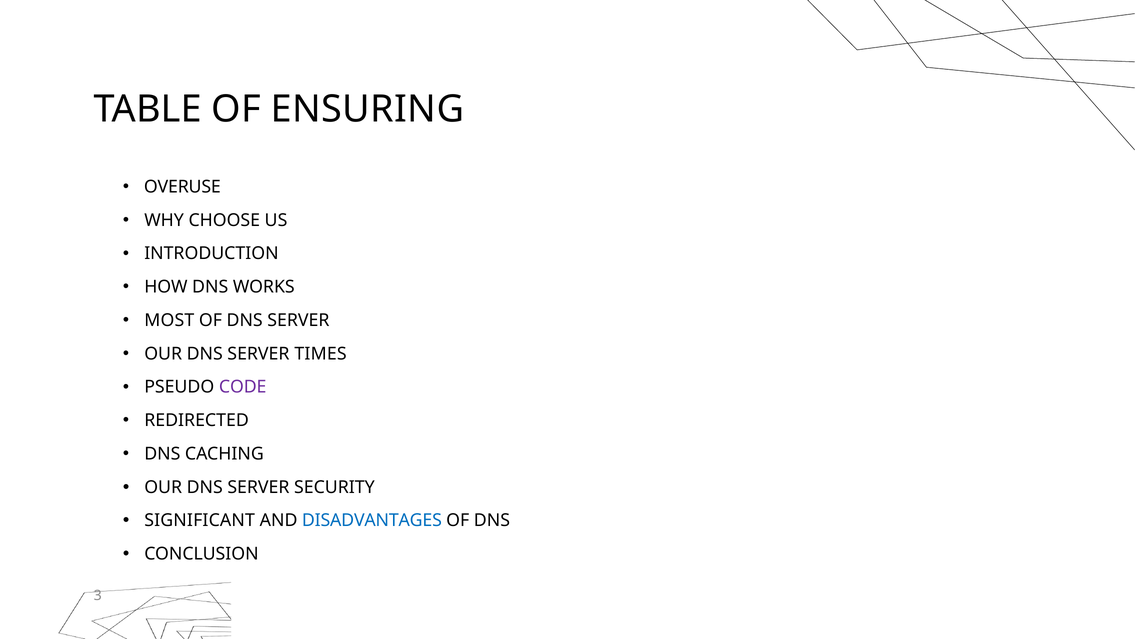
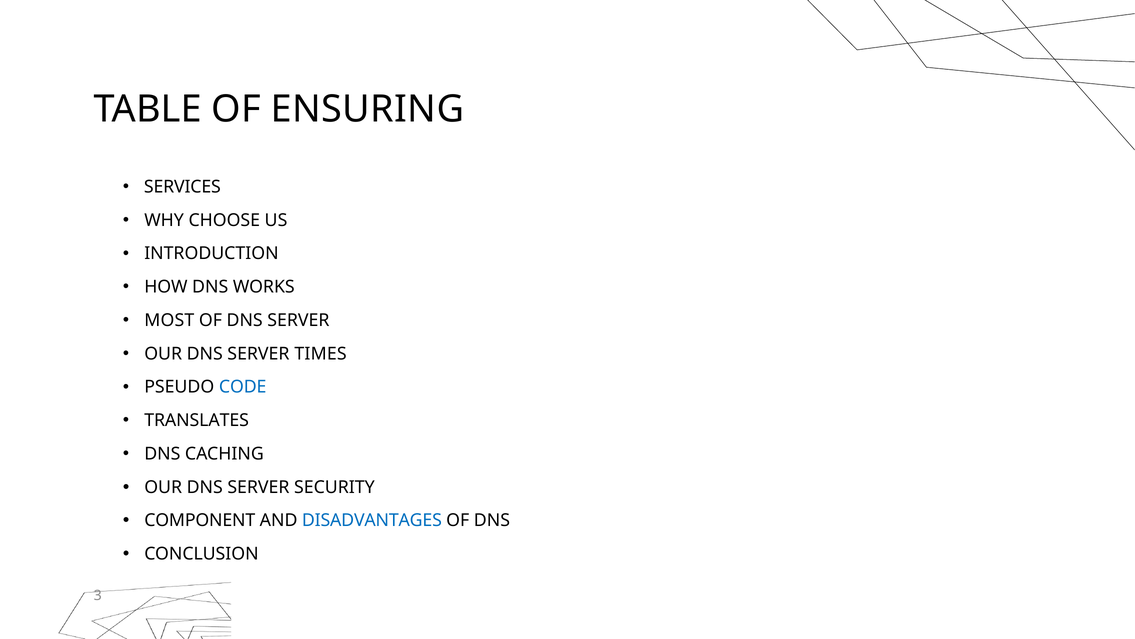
OVERUSE: OVERUSE -> SERVICES
CODE colour: purple -> blue
REDIRECTED: REDIRECTED -> TRANSLATES
SIGNIFICANT: SIGNIFICANT -> COMPONENT
